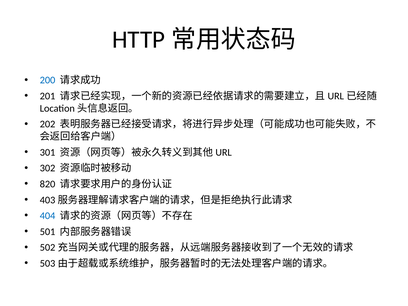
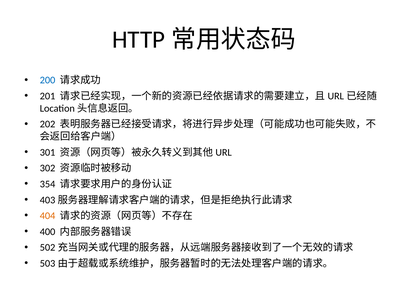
820: 820 -> 354
404 colour: blue -> orange
501: 501 -> 400
